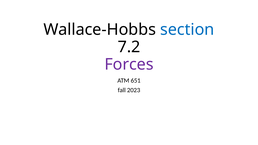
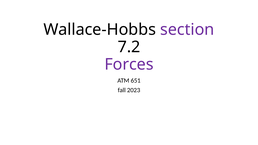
section colour: blue -> purple
